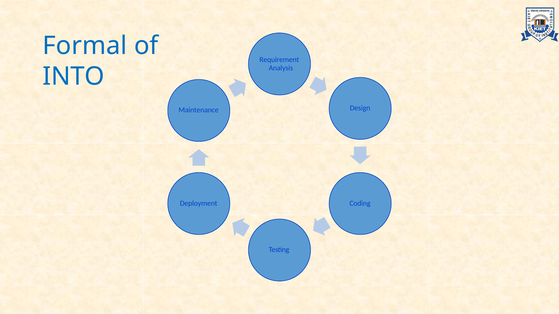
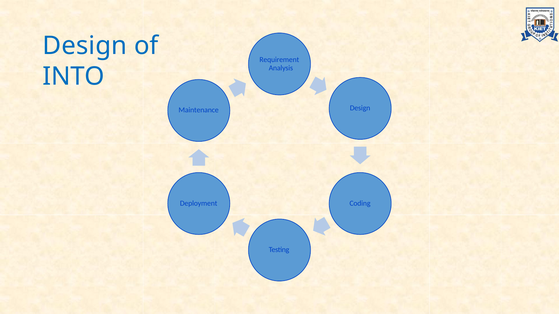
Formal at (85, 46): Formal -> Design
